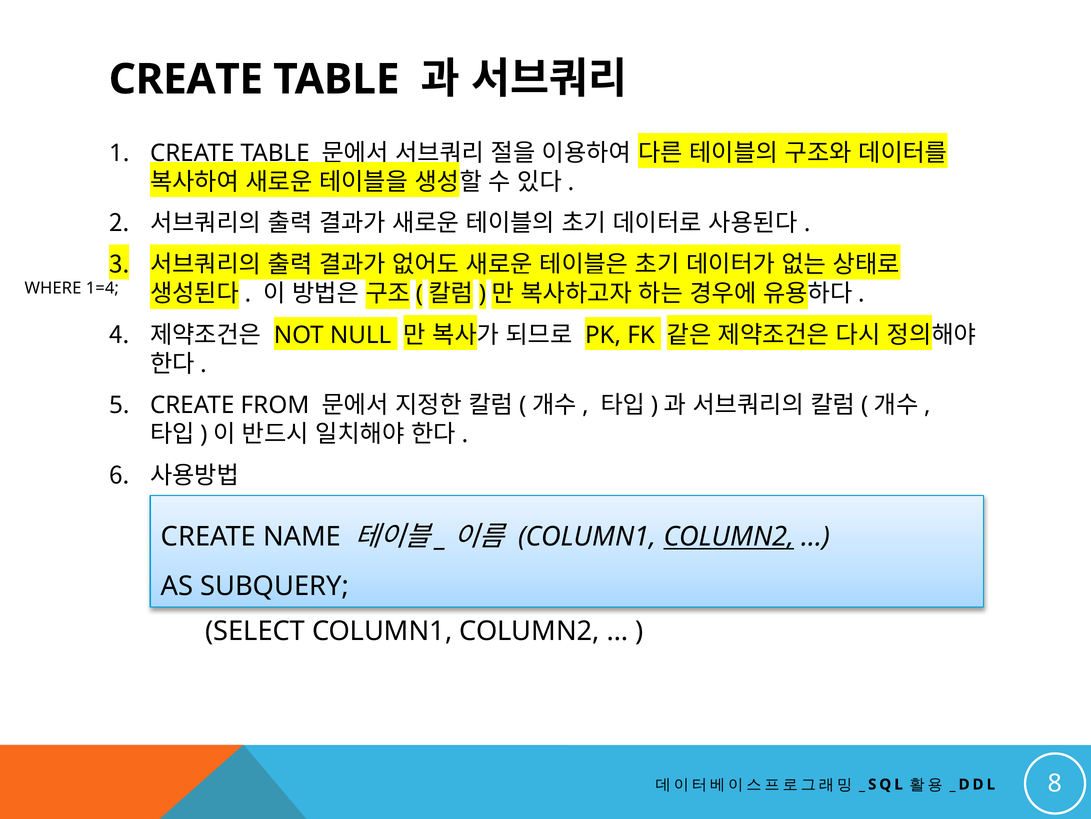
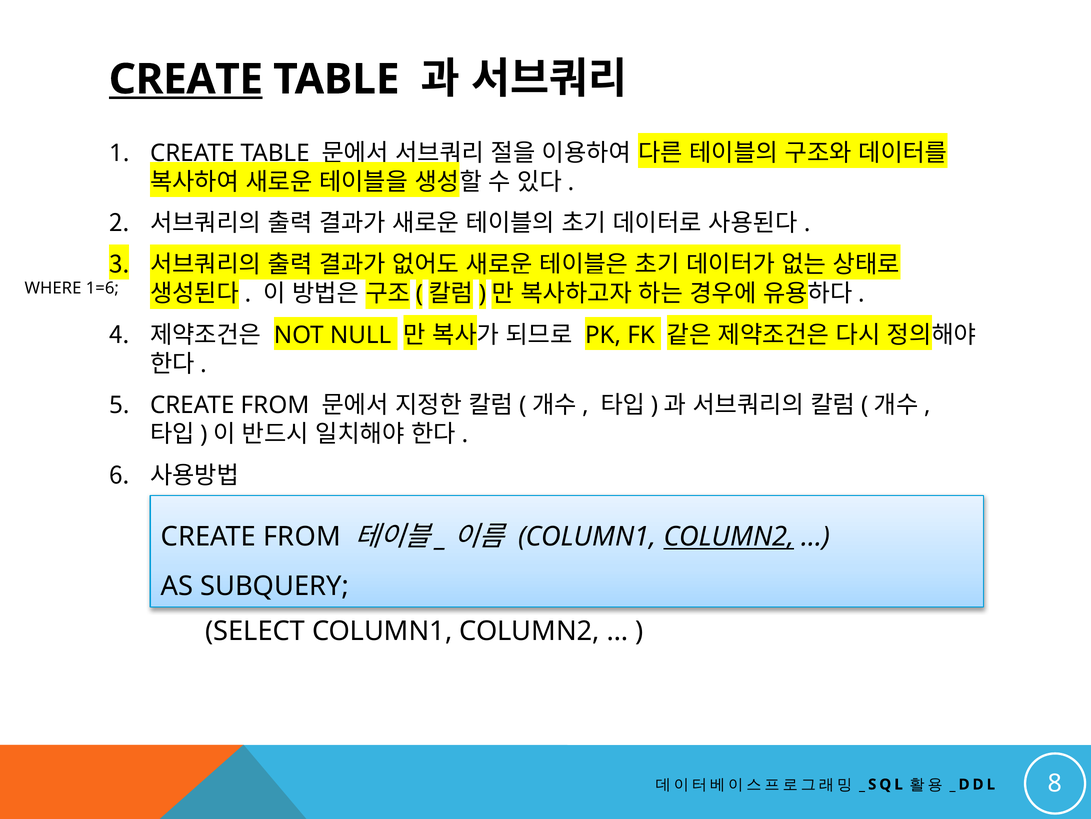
CREATE at (186, 79) underline: none -> present
1=4: 1=4 -> 1=6
NAME at (302, 536): NAME -> FROM
